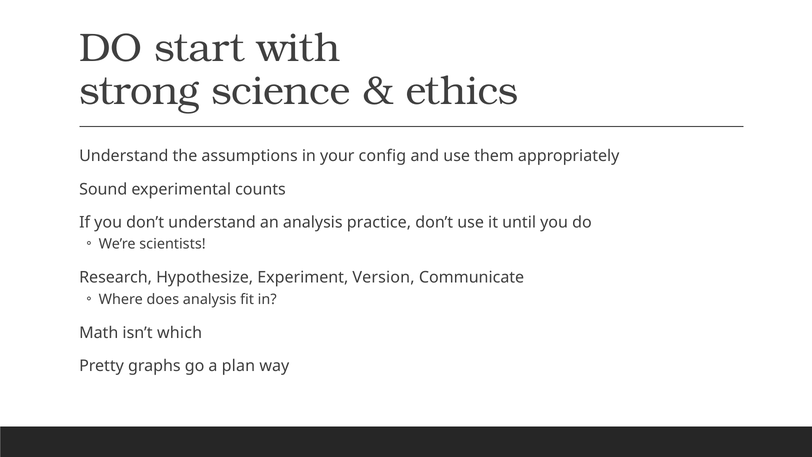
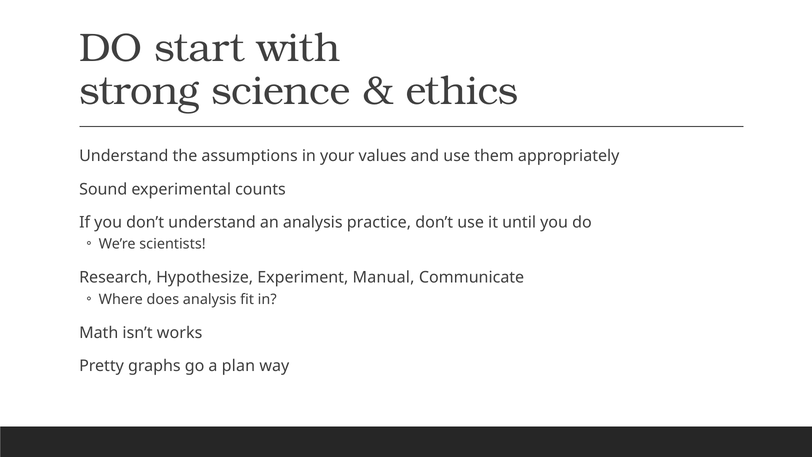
config: config -> values
Version: Version -> Manual
which: which -> works
